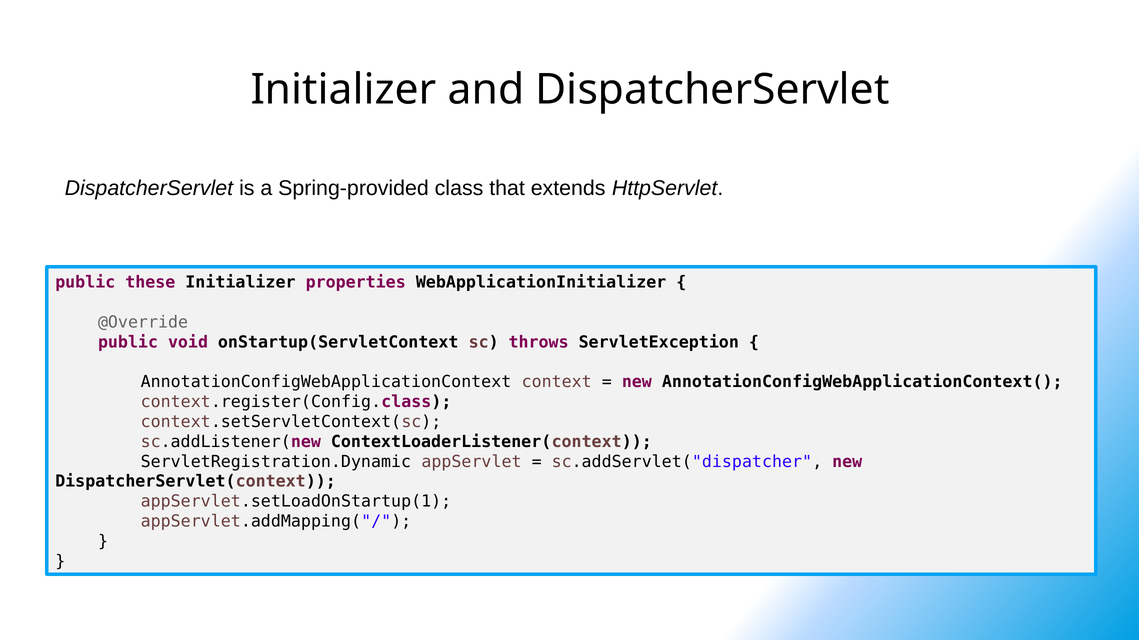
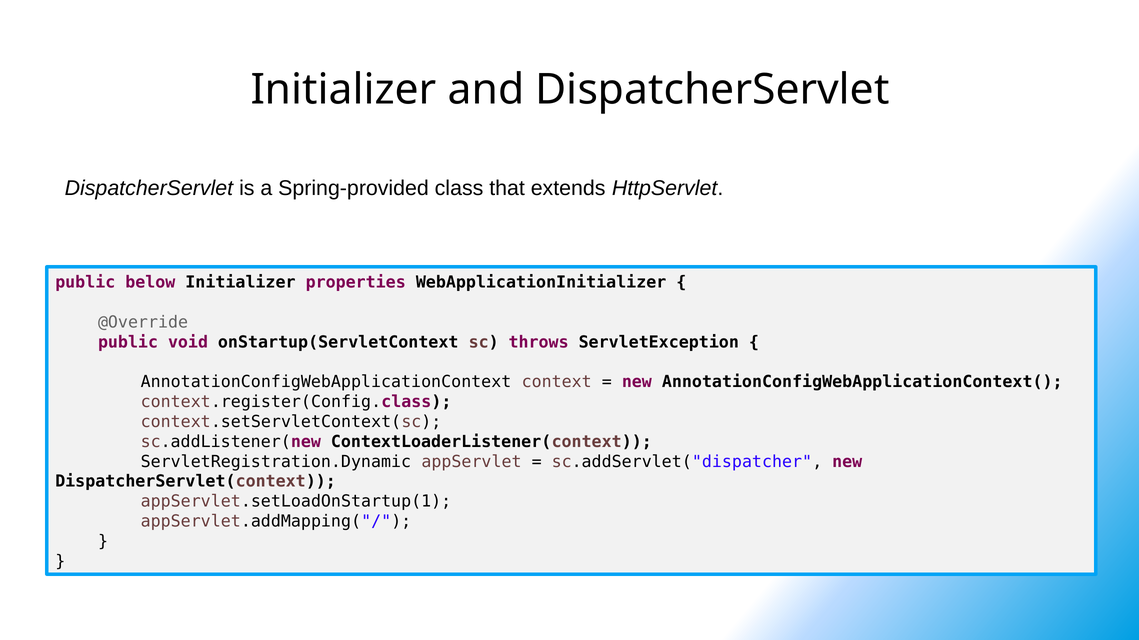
these: these -> below
